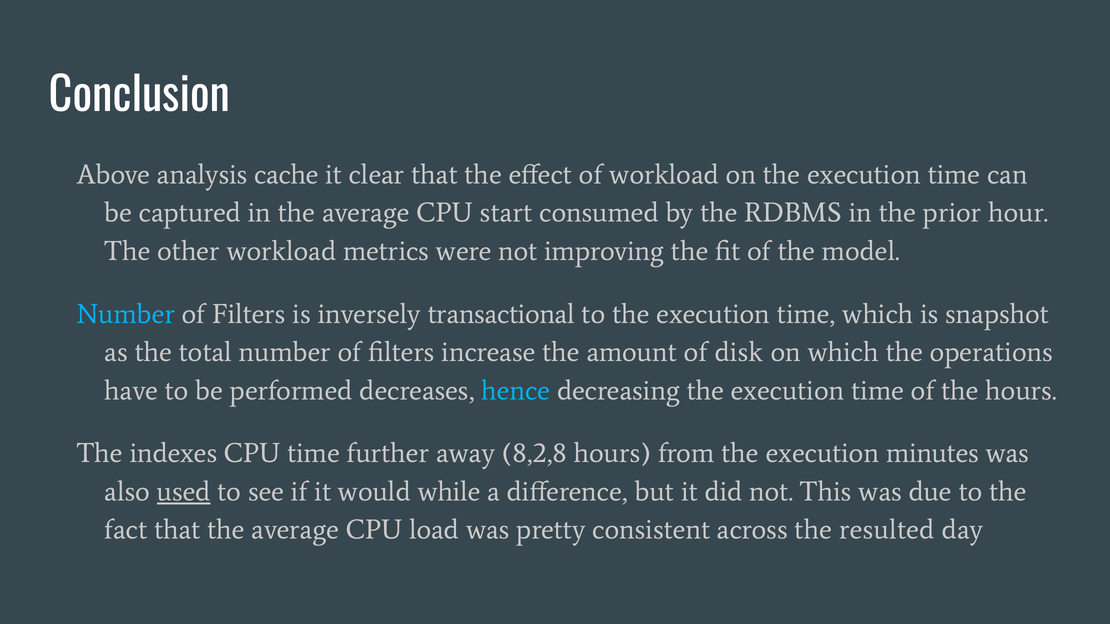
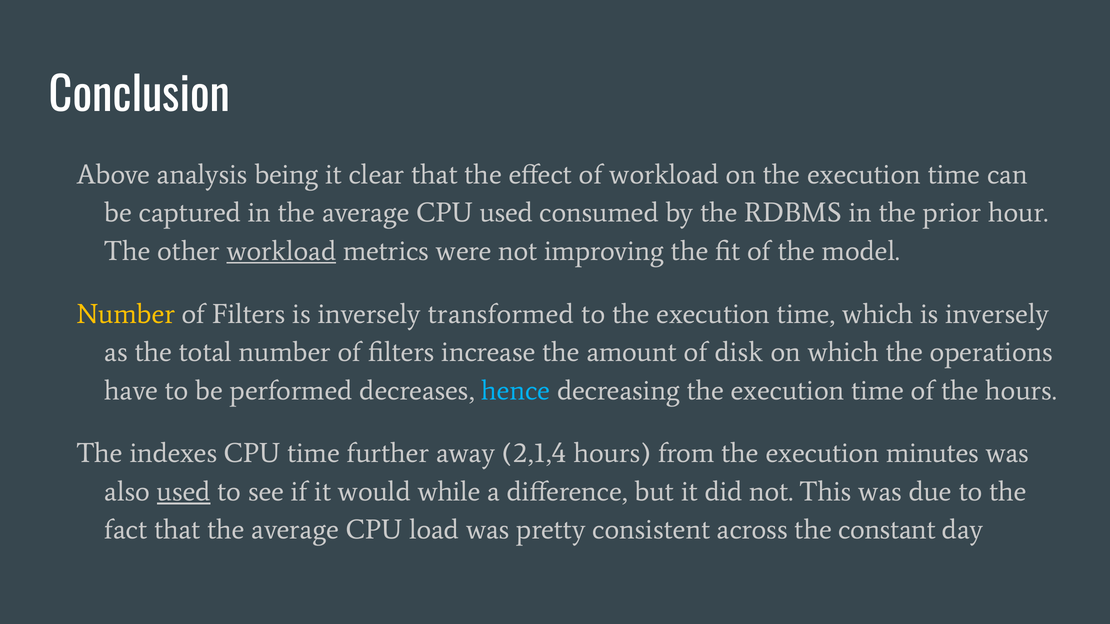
cache: cache -> being
CPU start: start -> used
workload at (281, 251) underline: none -> present
Number at (126, 314) colour: light blue -> yellow
transactional: transactional -> transformed
which is snapshot: snapshot -> inversely
8,2,8: 8,2,8 -> 2,1,4
resulted: resulted -> constant
